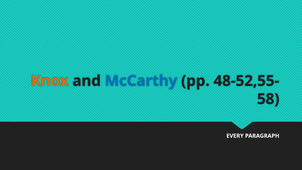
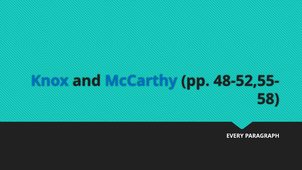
Knox colour: orange -> blue
